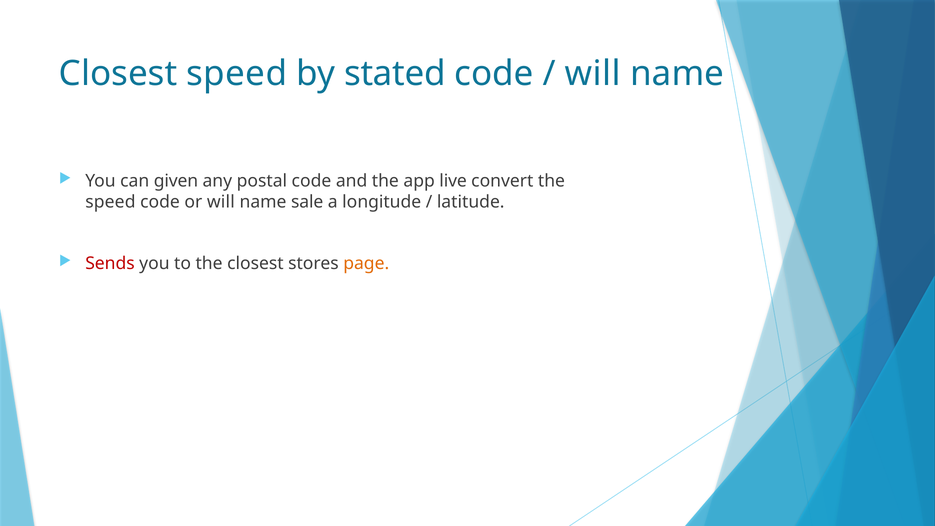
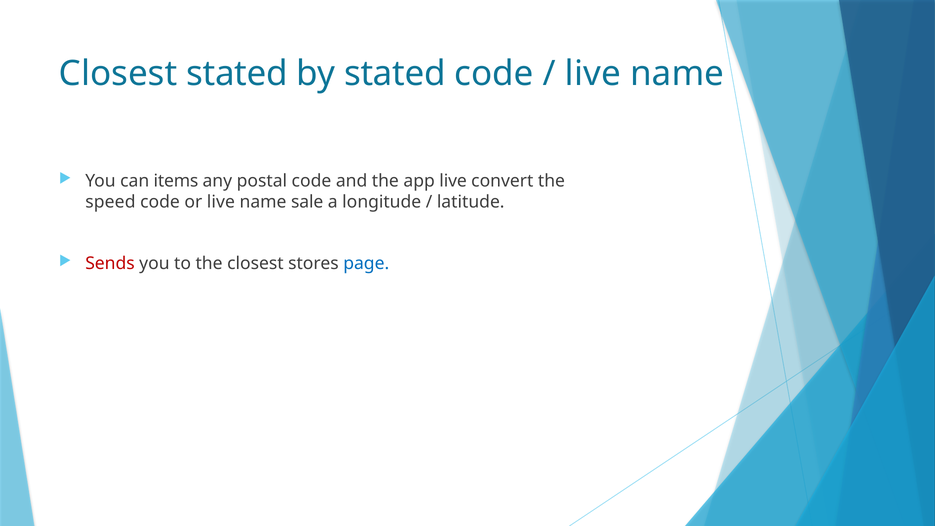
Closest speed: speed -> stated
will at (593, 74): will -> live
given: given -> items
or will: will -> live
page colour: orange -> blue
